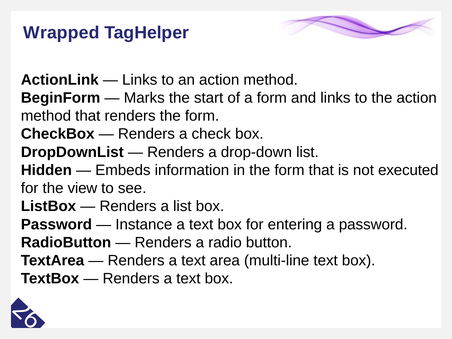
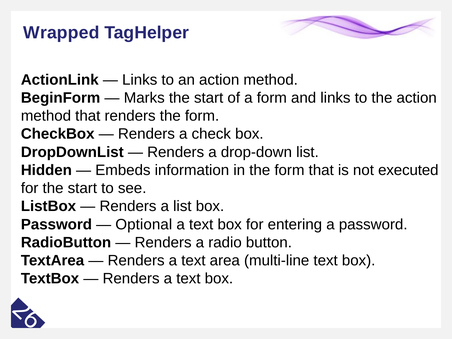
for the view: view -> start
Instance: Instance -> Optional
